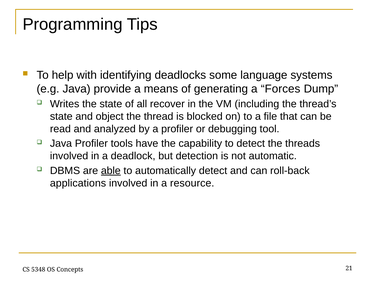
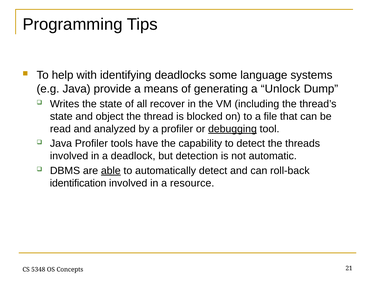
Forces: Forces -> Unlock
debugging underline: none -> present
applications: applications -> identification
